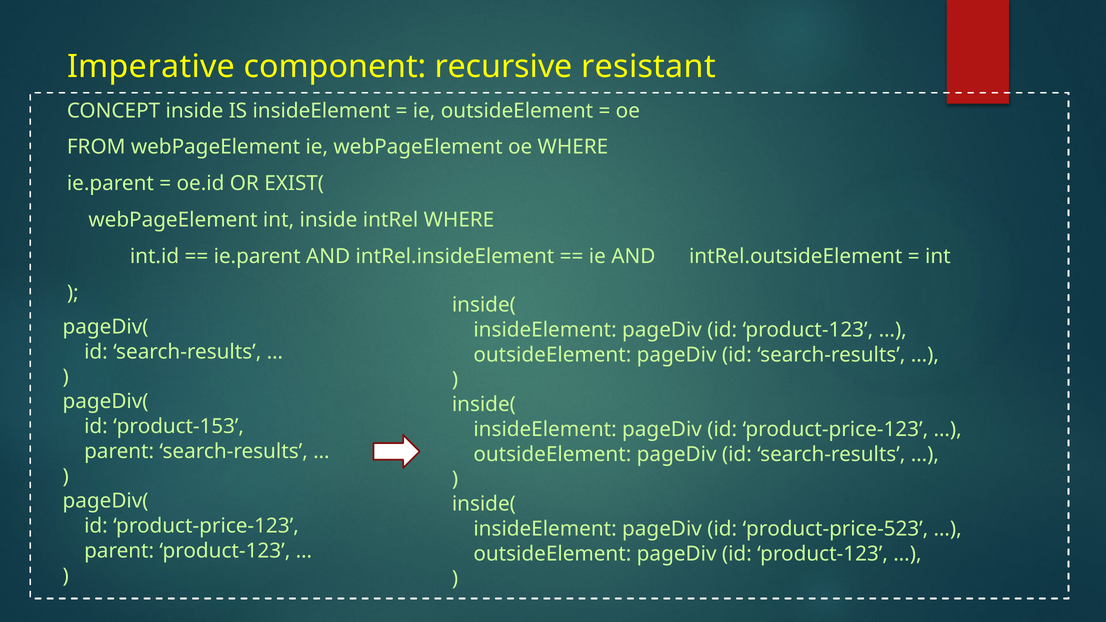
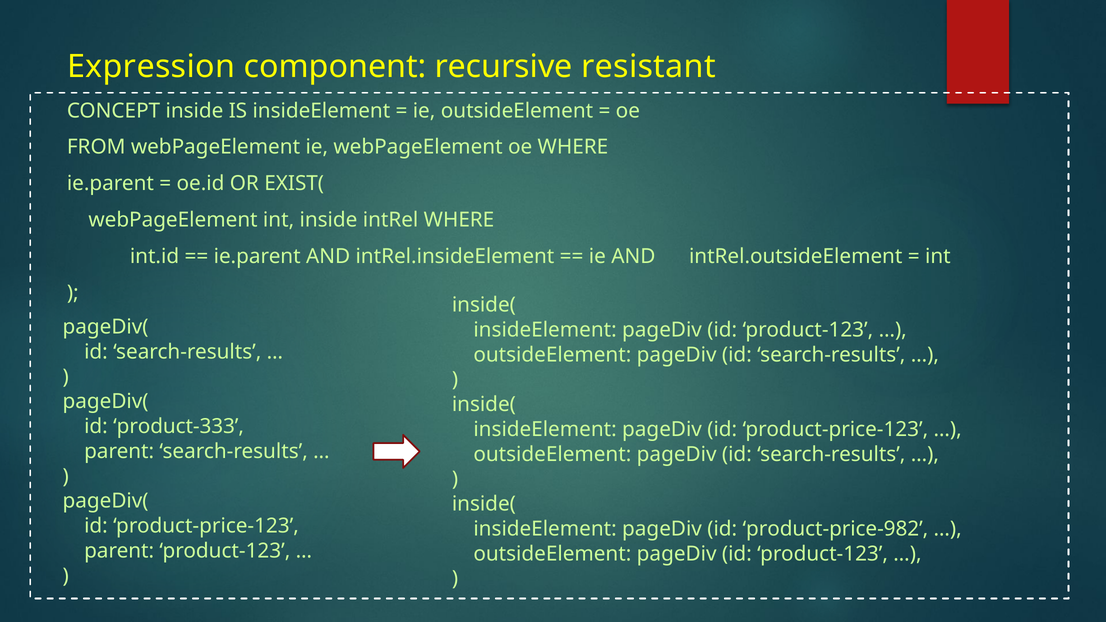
Imperative: Imperative -> Expression
product-153: product-153 -> product-333
product-price-523: product-price-523 -> product-price-982
